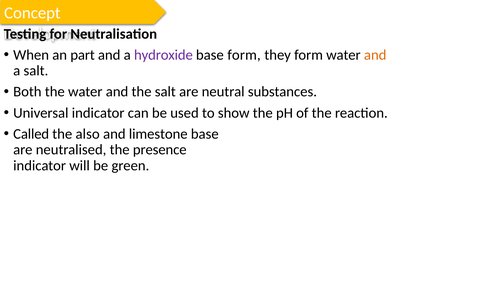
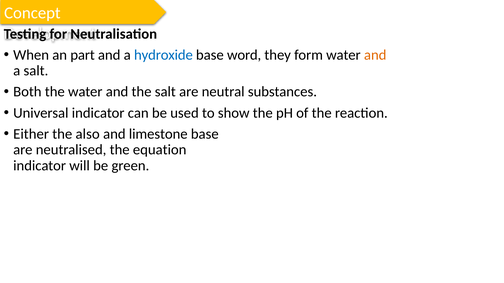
hydroxide colour: purple -> blue
base form: form -> word
Called: Called -> Either
presence: presence -> equation
